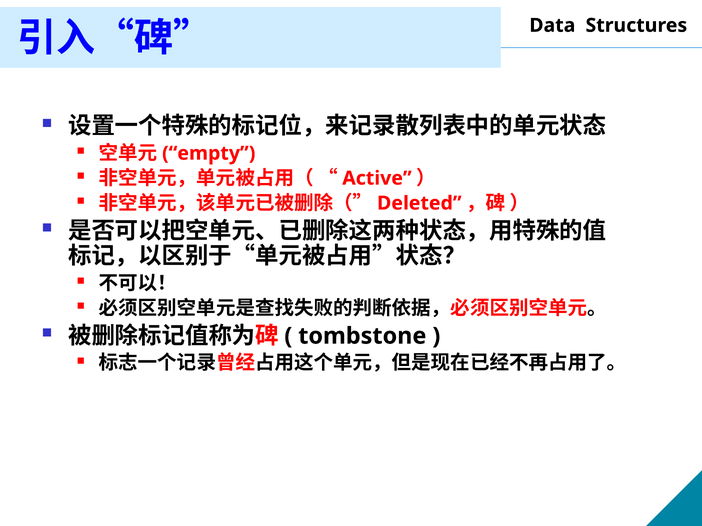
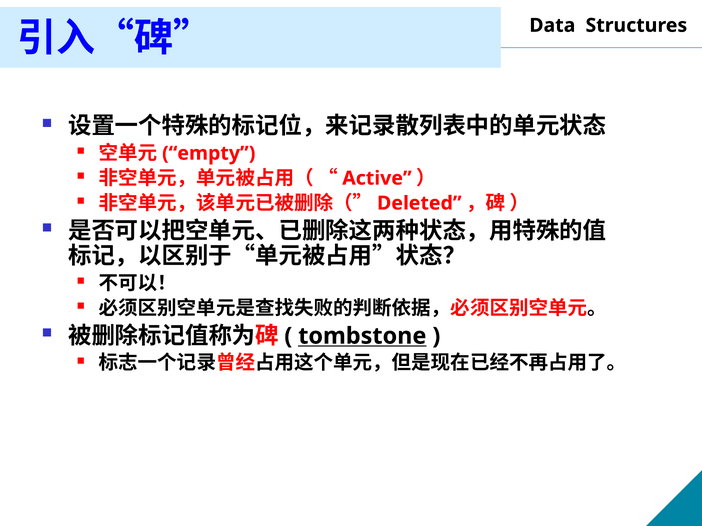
tombstone underline: none -> present
